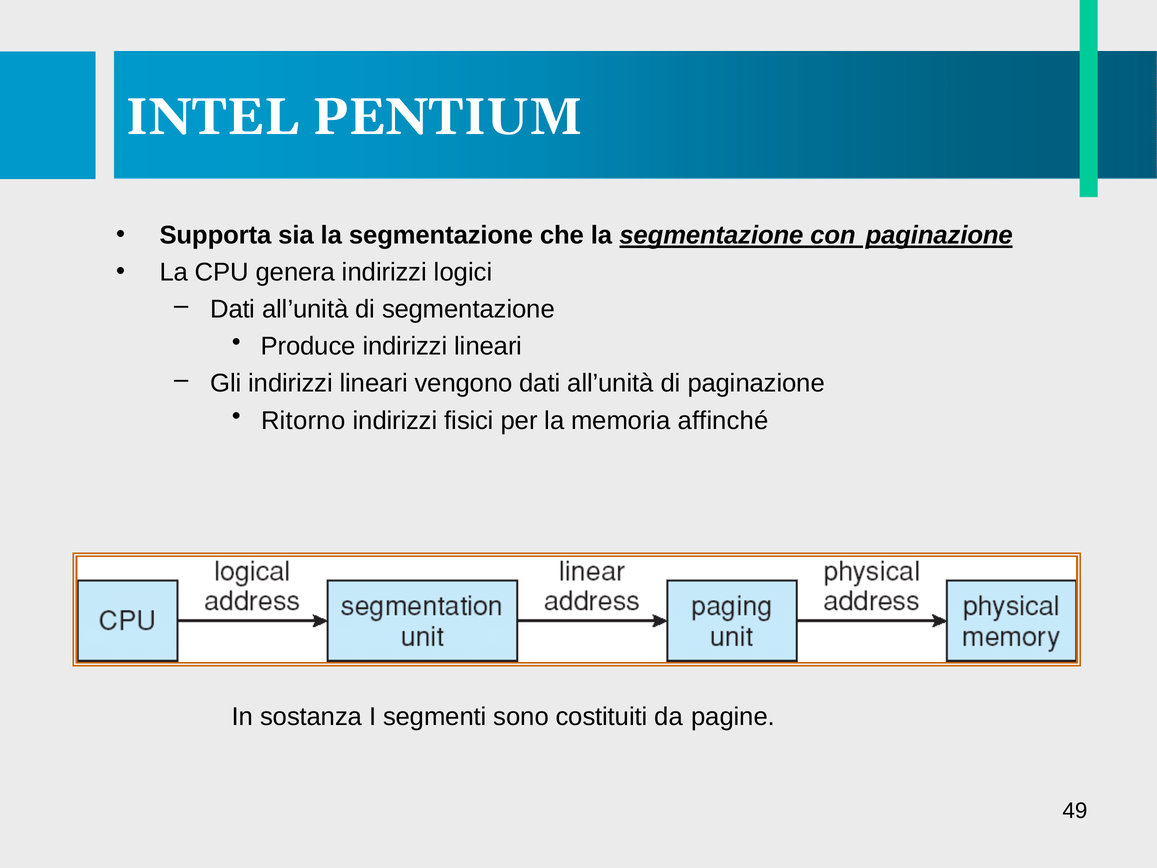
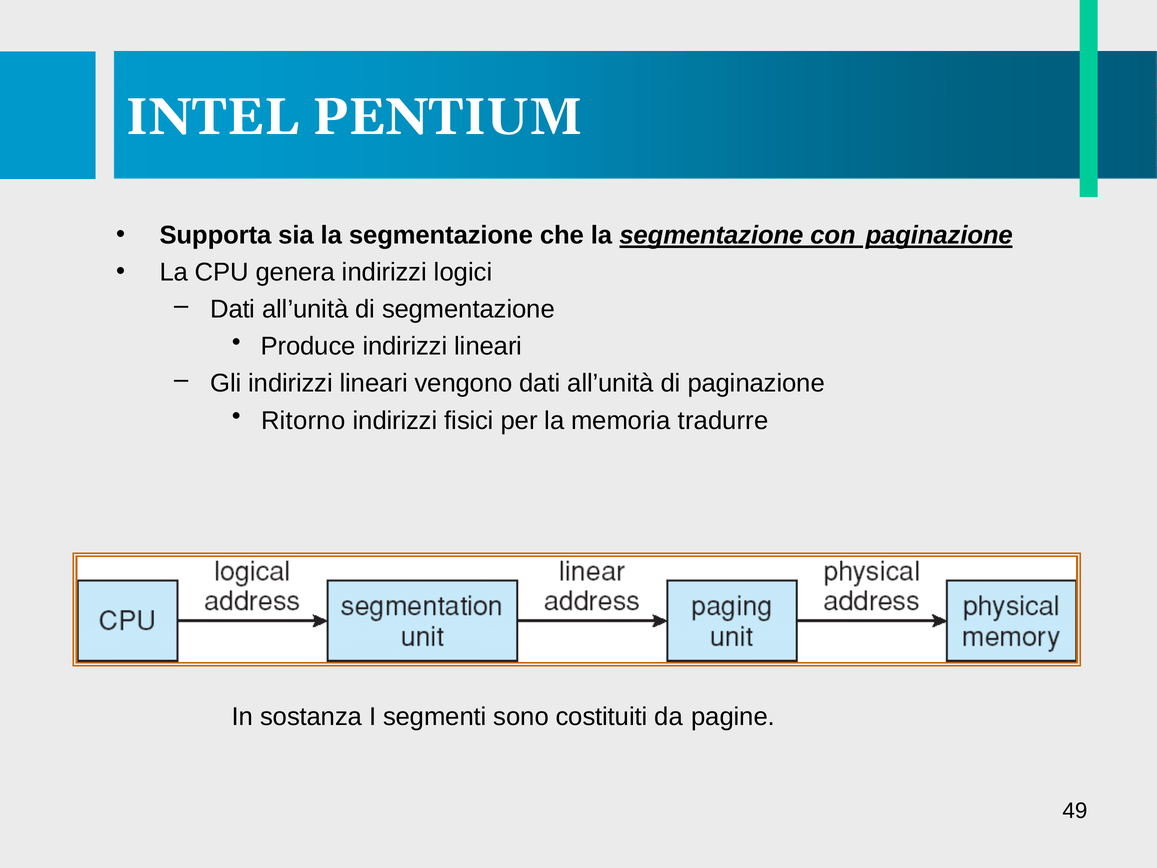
affinché: affinché -> tradurre
